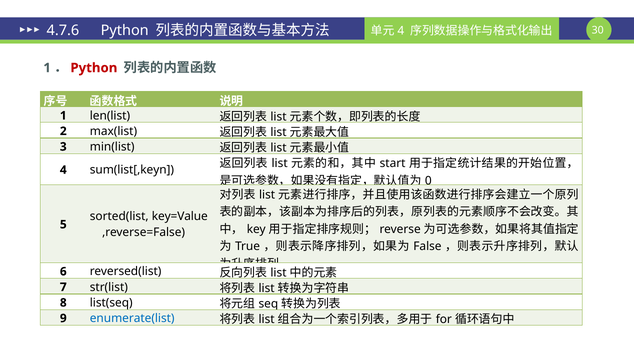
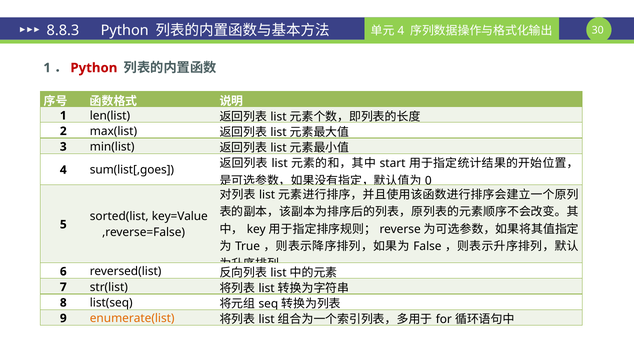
4.7.6: 4.7.6 -> 8.8.3
sum(list[,keyn: sum(list[,keyn -> sum(list[,goes
enumerate(list colour: blue -> orange
